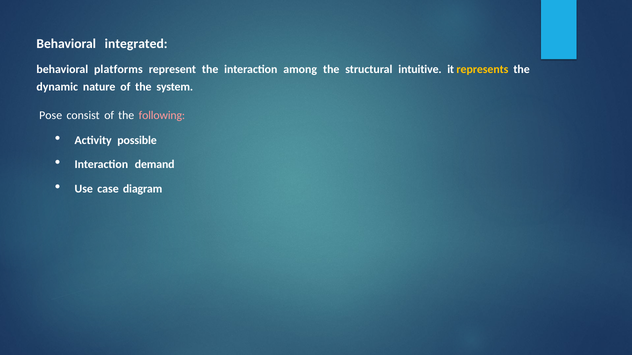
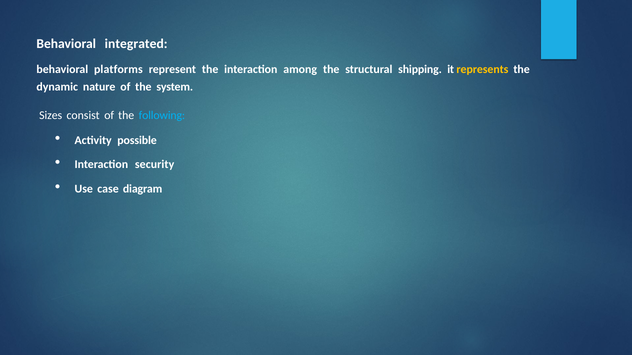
intuitive: intuitive -> shipping
Pose: Pose -> Sizes
following colour: pink -> light blue
demand: demand -> security
